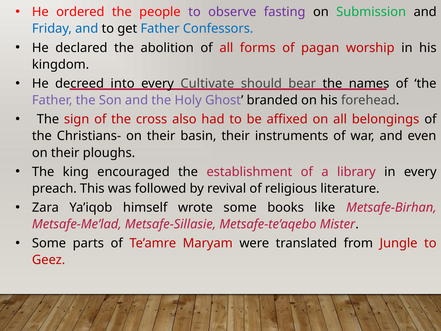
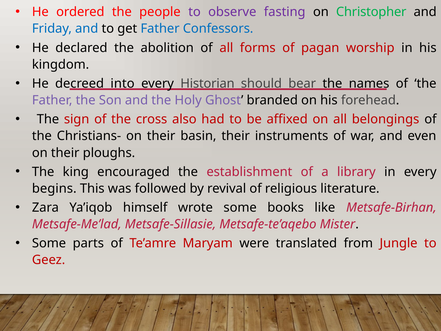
Submission: Submission -> Christopher
Cultivate: Cultivate -> Historian
preach: preach -> begins
